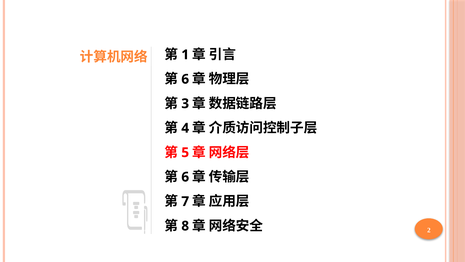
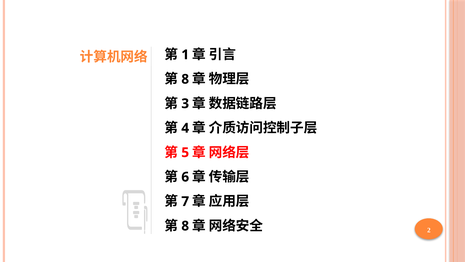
6 at (185, 79): 6 -> 8
